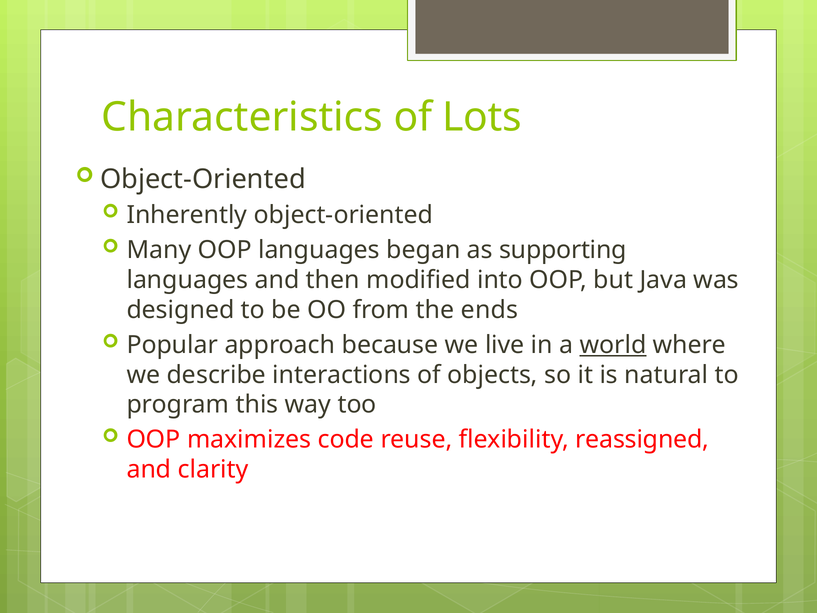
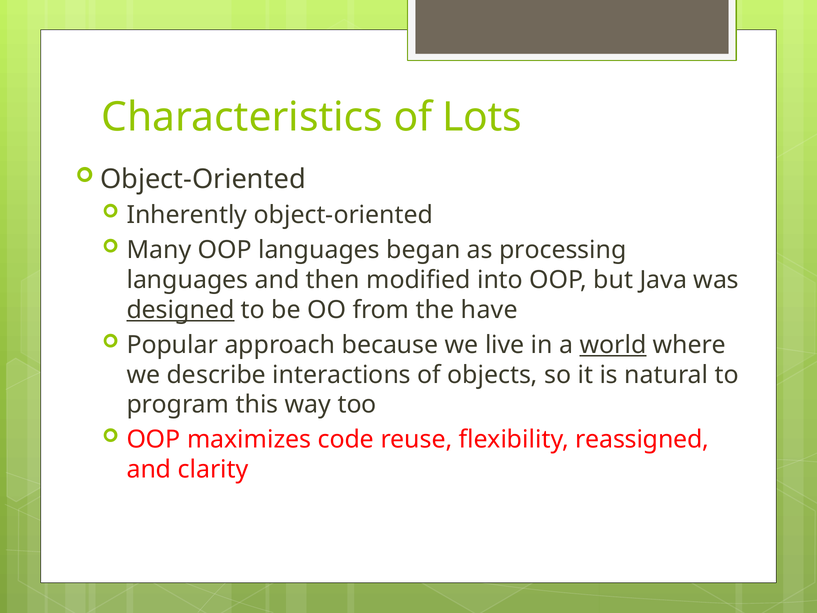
supporting: supporting -> processing
designed underline: none -> present
ends: ends -> have
